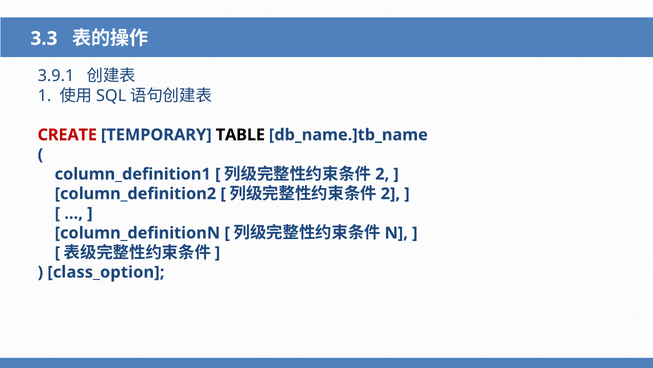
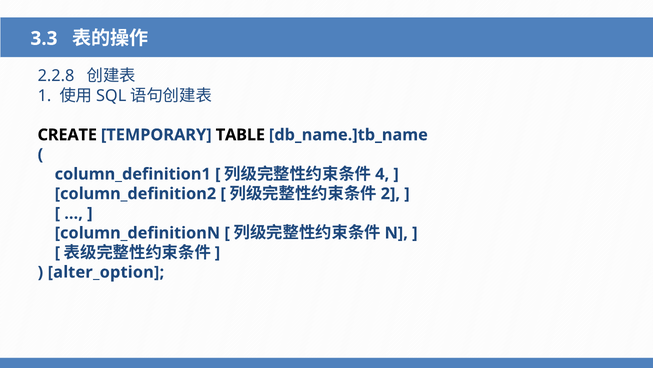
3.9.1: 3.9.1 -> 2.2.8
CREATE colour: red -> black
2 at (382, 174): 2 -> 4
class_option: class_option -> alter_option
